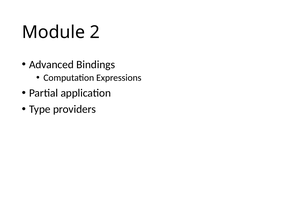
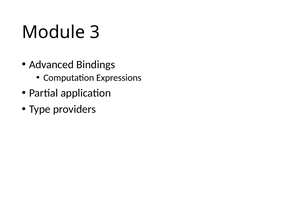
2: 2 -> 3
